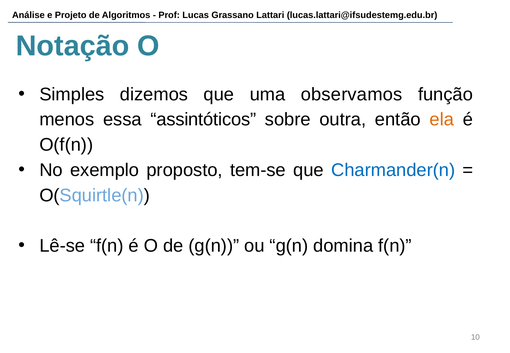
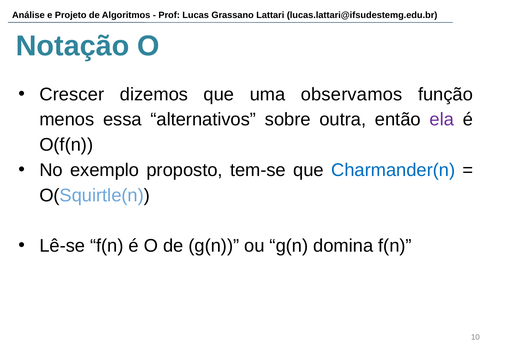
Simples: Simples -> Crescer
assintóticos: assintóticos -> alternativos
ela colour: orange -> purple
